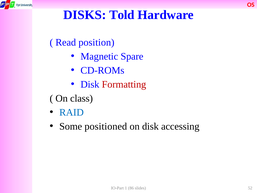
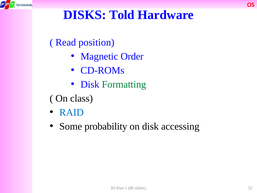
Spare: Spare -> Order
Formatting colour: red -> green
positioned: positioned -> probability
